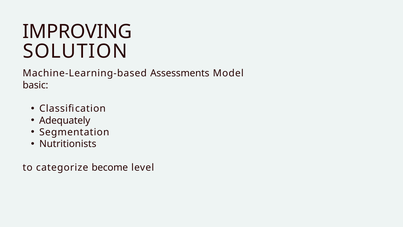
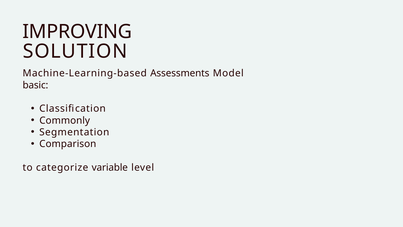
Adequately: Adequately -> Commonly
Nutritionists: Nutritionists -> Comparison
become: become -> variable
